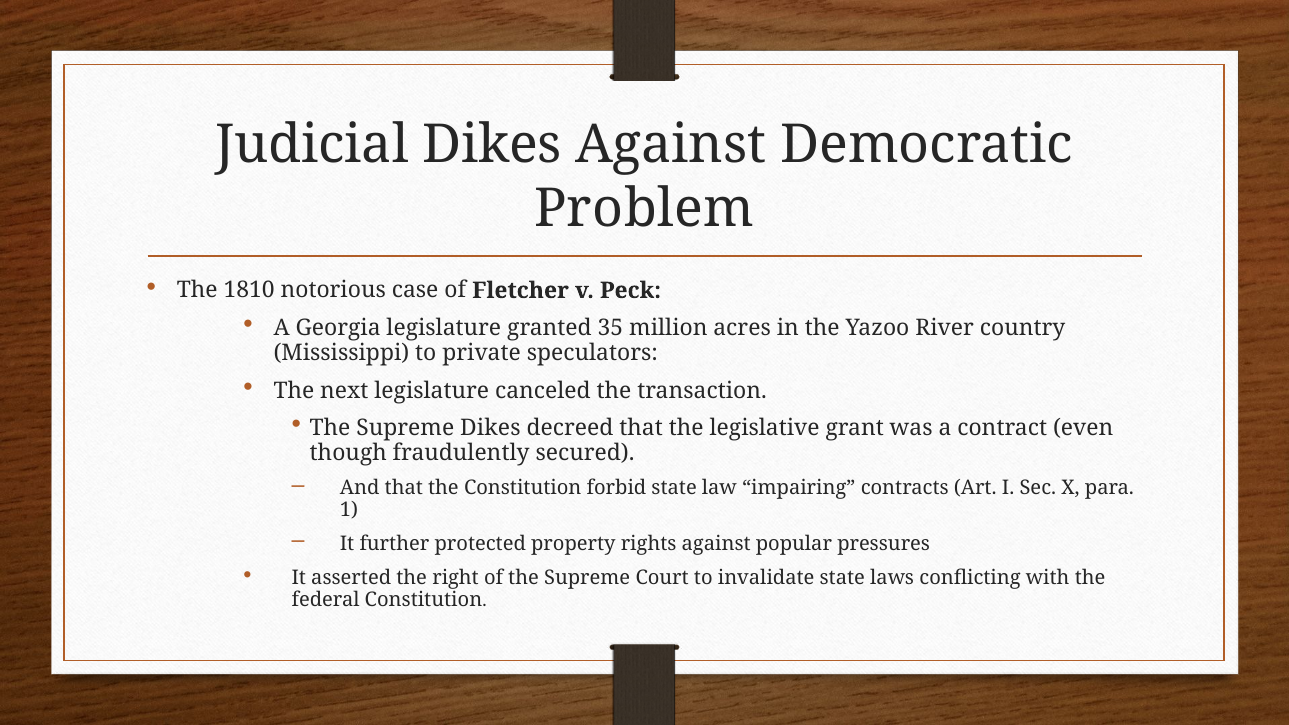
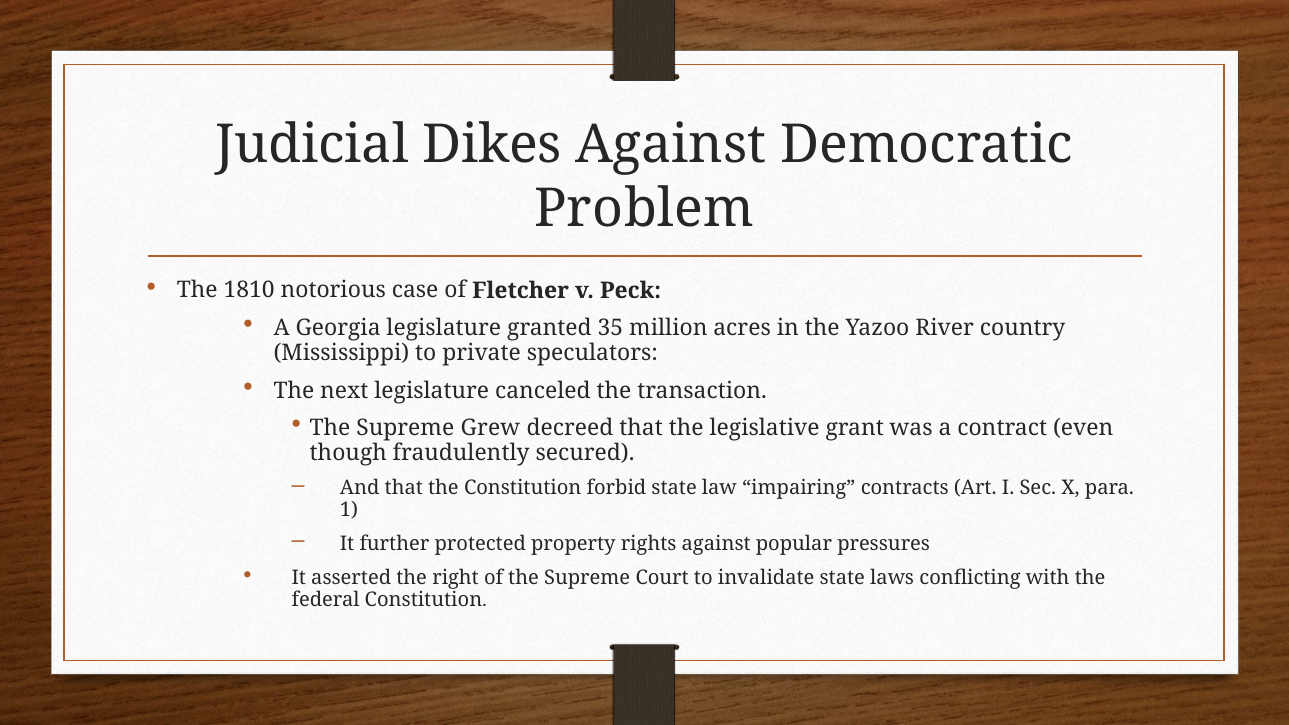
Supreme Dikes: Dikes -> Grew
